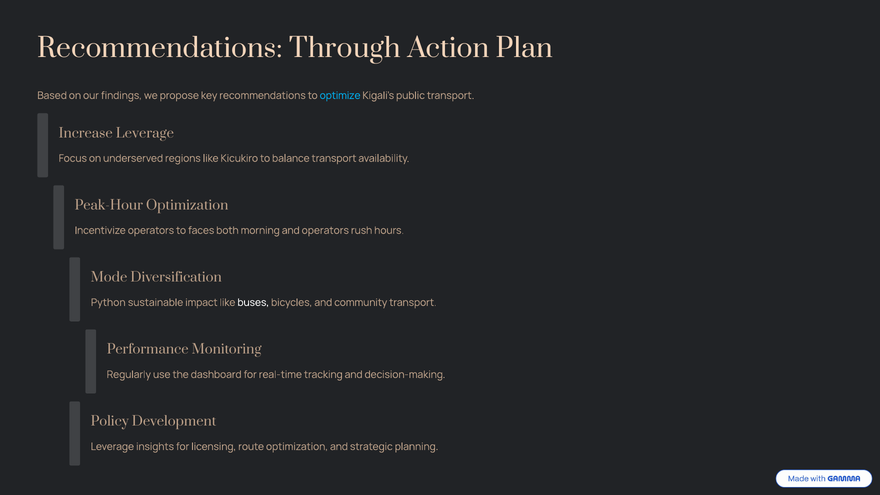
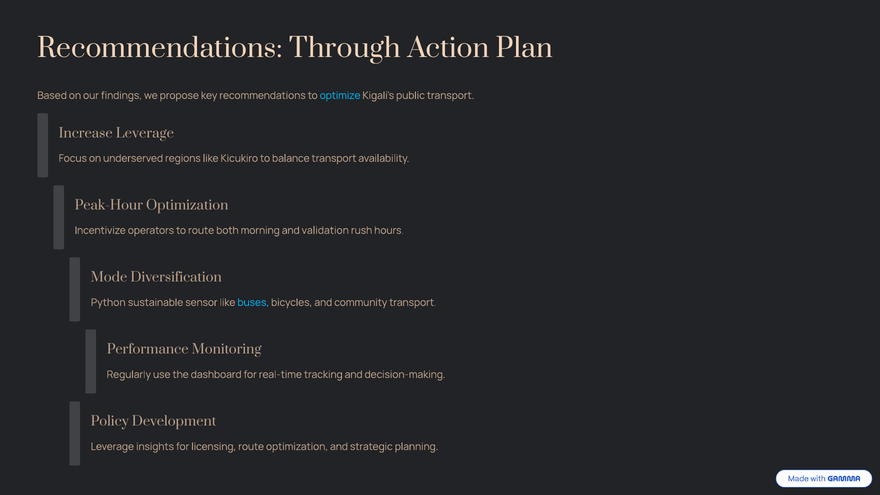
to faces: faces -> route
and operators: operators -> validation
impact: impact -> sensor
buses colour: white -> light blue
